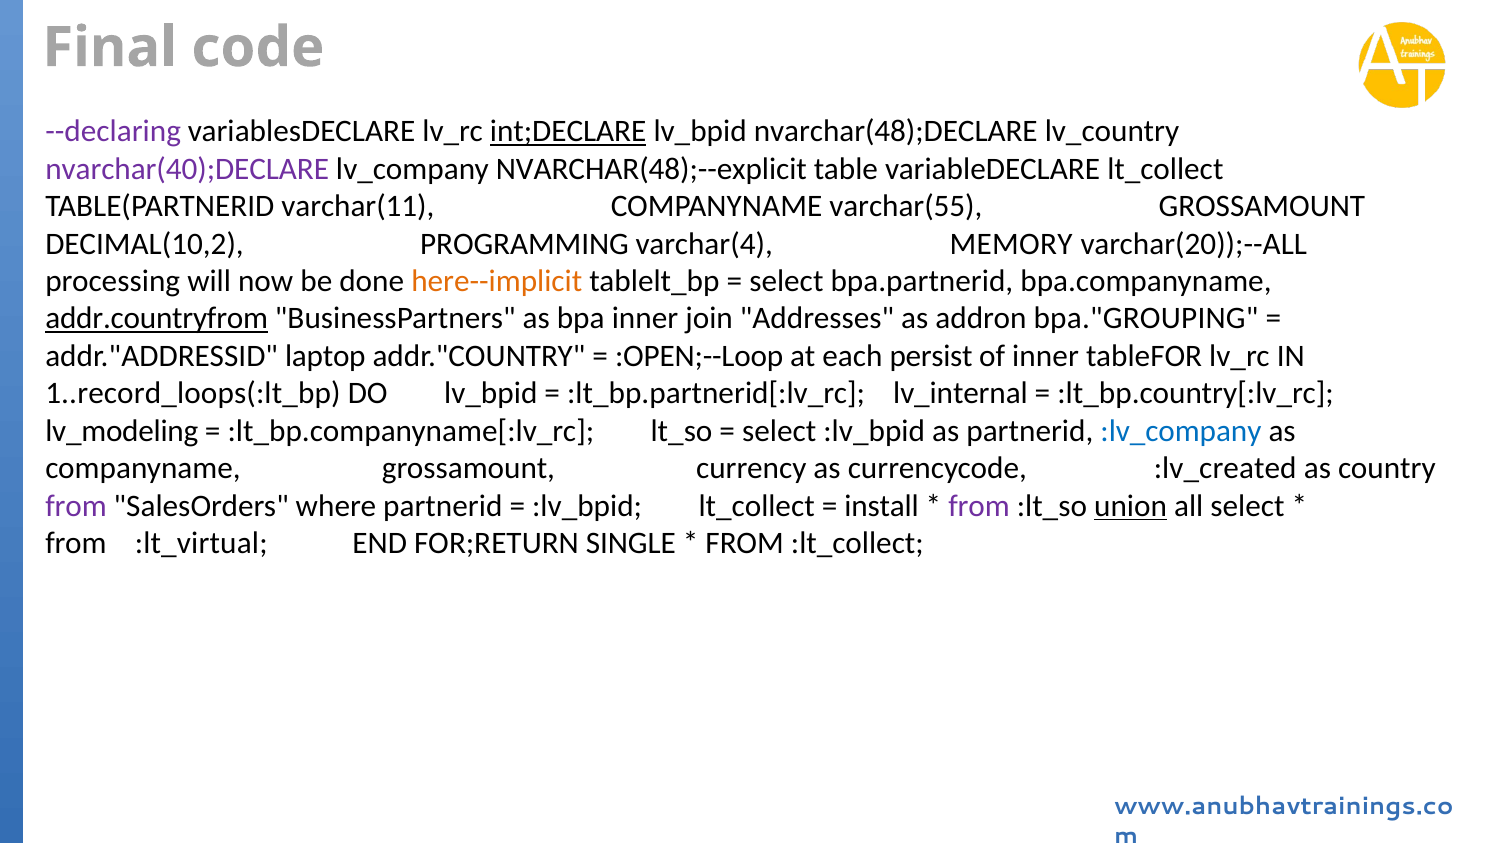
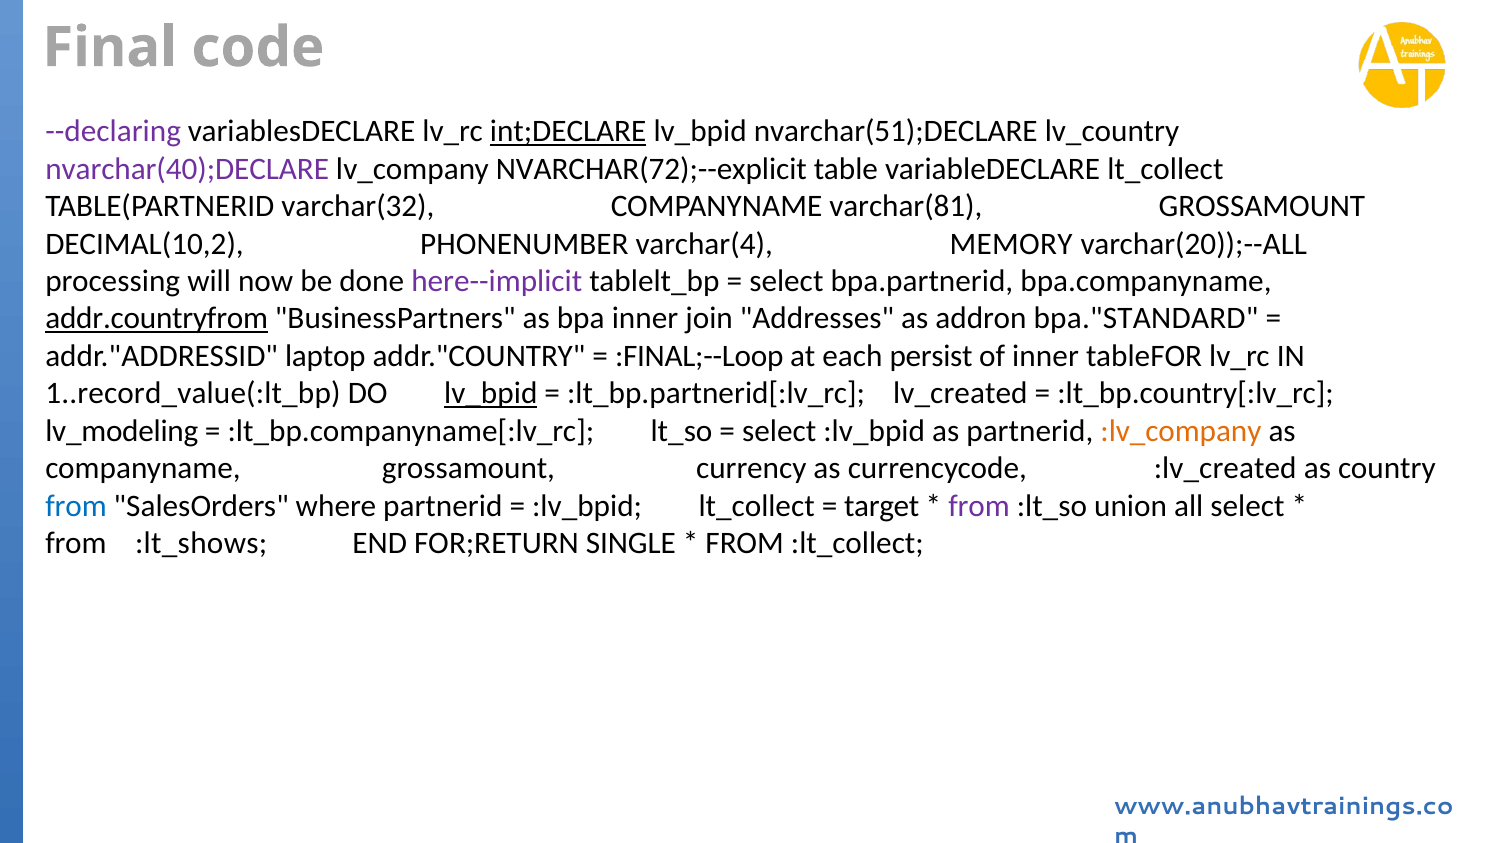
nvarchar(48);DECLARE: nvarchar(48);DECLARE -> nvarchar(51);DECLARE
NVARCHAR(48);--explicit: NVARCHAR(48);--explicit -> NVARCHAR(72);--explicit
varchar(11: varchar(11 -> varchar(32
varchar(55: varchar(55 -> varchar(81
PROGRAMMING: PROGRAMMING -> PHONENUMBER
here--implicit colour: orange -> purple
bpa."GROUPING: bpa."GROUPING -> bpa."STANDARD
:OPEN;--Loop: :OPEN;--Loop -> :FINAL;--Loop
1..record_loops(:lt_bp: 1..record_loops(:lt_bp -> 1..record_value(:lt_bp
lv_bpid at (491, 394) underline: none -> present
lv_internal: lv_internal -> lv_created
:lv_company colour: blue -> orange
from at (76, 506) colour: purple -> blue
install: install -> target
union underline: present -> none
:lt_virtual: :lt_virtual -> :lt_shows
